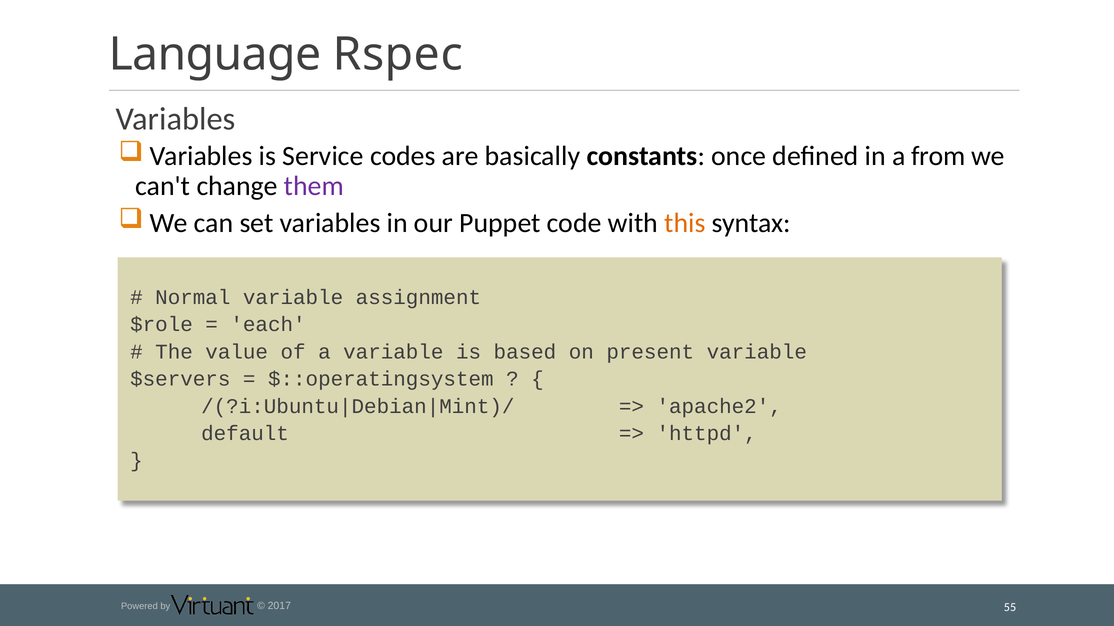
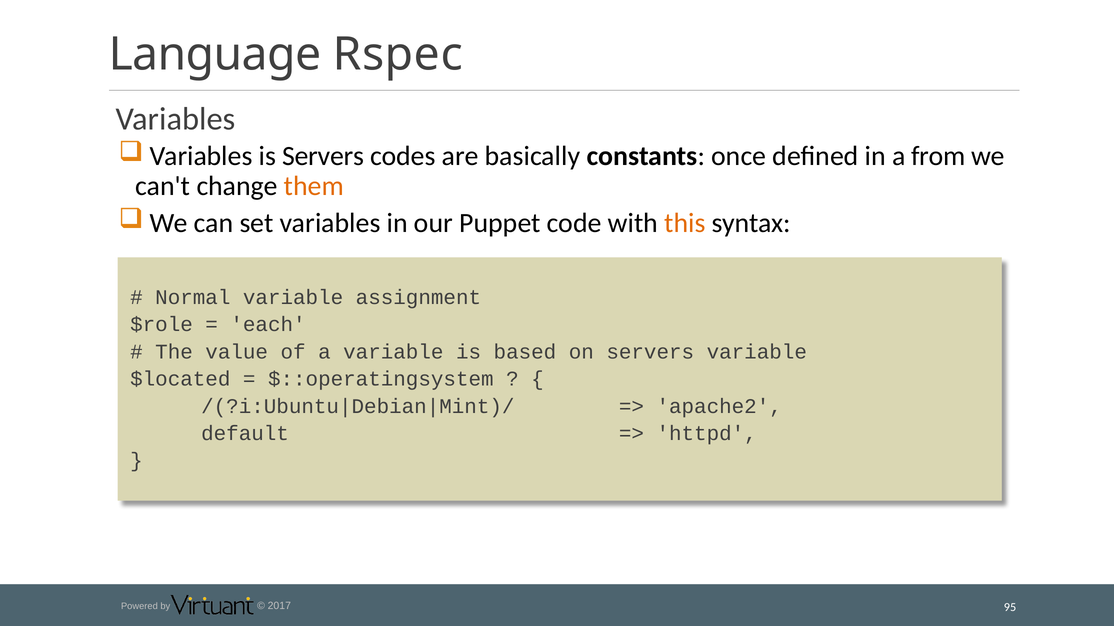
is Service: Service -> Servers
them colour: purple -> orange
on present: present -> servers
$servers: $servers -> $located
55: 55 -> 95
